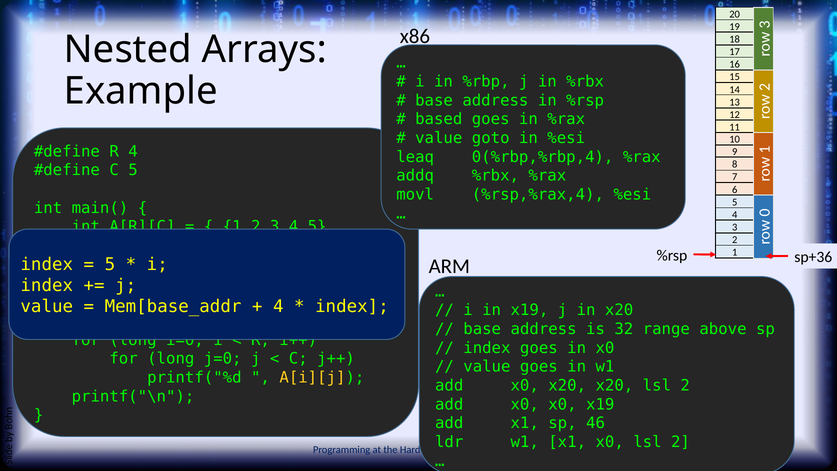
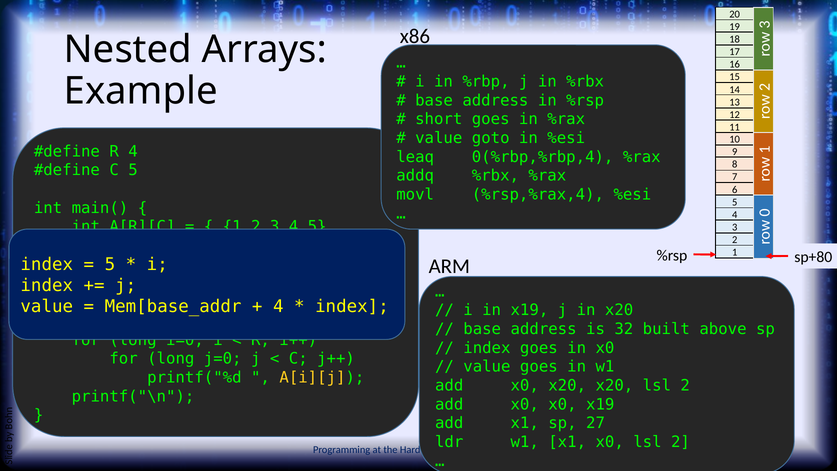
based: based -> short
sp+36: sp+36 -> sp+80
range: range -> built
46: 46 -> 27
